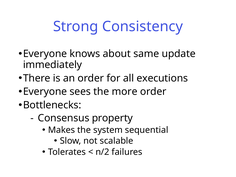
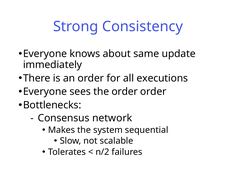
the more: more -> order
property: property -> network
